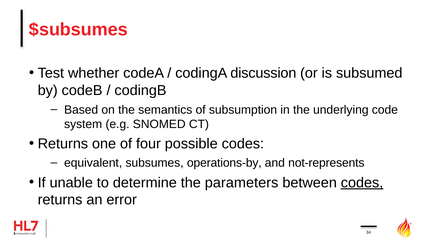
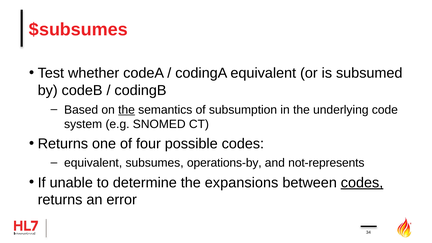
codingA discussion: discussion -> equivalent
the at (127, 110) underline: none -> present
parameters: parameters -> expansions
